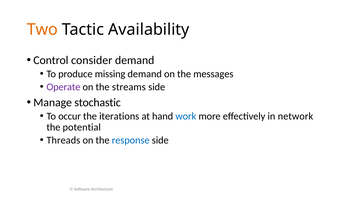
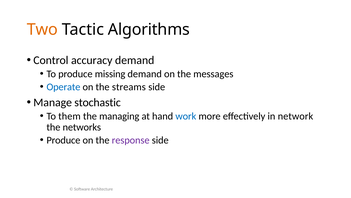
Availability: Availability -> Algorithms
consider: consider -> accuracy
Operate colour: purple -> blue
occur: occur -> them
iterations: iterations -> managing
potential: potential -> networks
Threads at (63, 140): Threads -> Produce
response colour: blue -> purple
